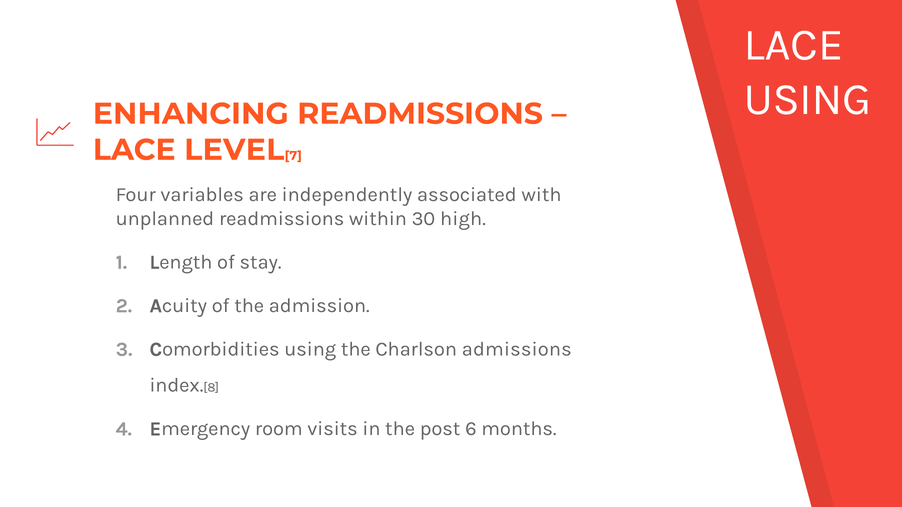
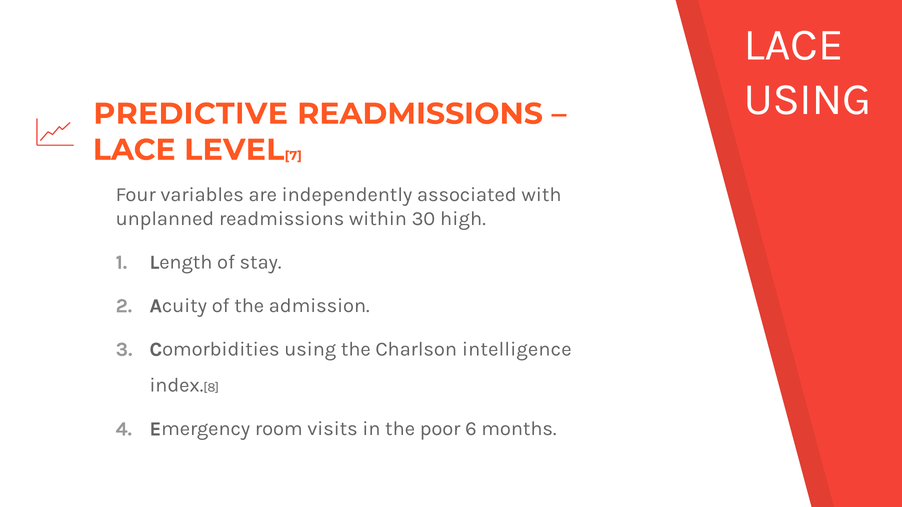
ENHANCING: ENHANCING -> PREDICTIVE
admissions: admissions -> intelligence
post: post -> poor
